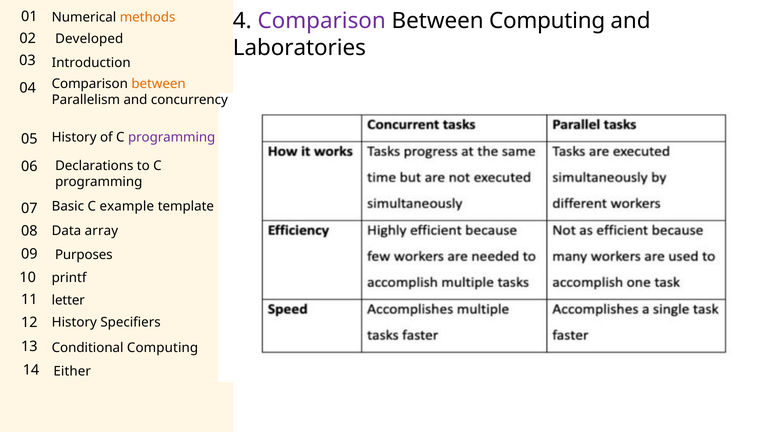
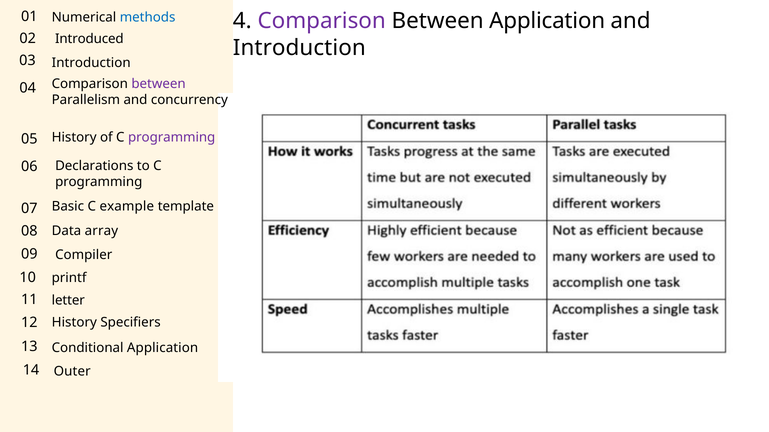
methods colour: orange -> blue
Between Computing: Computing -> Application
Developed: Developed -> Introduced
Laboratories at (299, 48): Laboratories -> Introduction
between at (159, 84) colour: orange -> purple
Purposes: Purposes -> Compiler
Conditional Computing: Computing -> Application
Either: Either -> Outer
